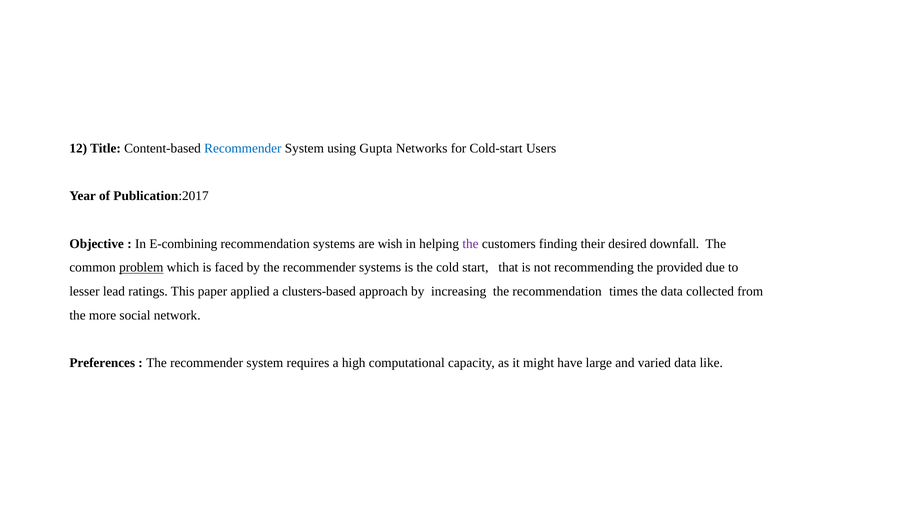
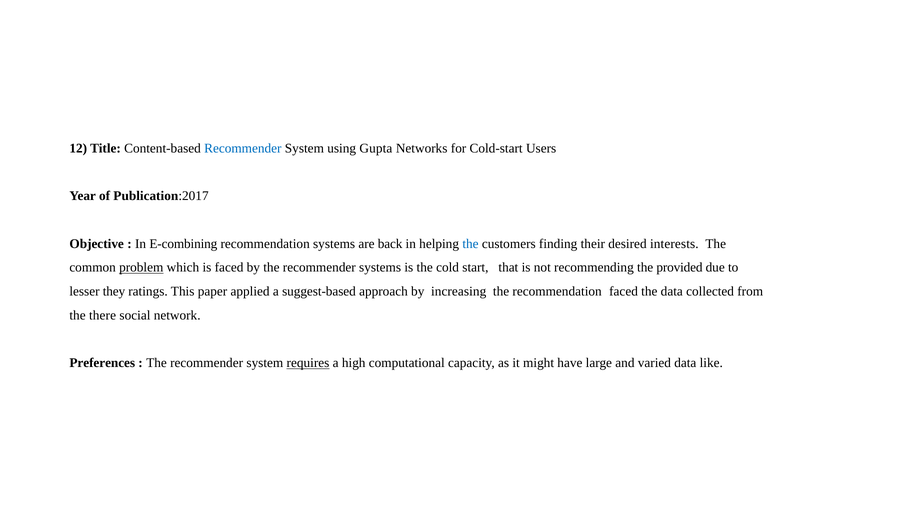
wish: wish -> back
the at (470, 244) colour: purple -> blue
downfall: downfall -> interests
lead: lead -> they
clusters-based: clusters-based -> suggest-based
recommendation times: times -> faced
more: more -> there
requires underline: none -> present
